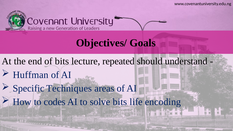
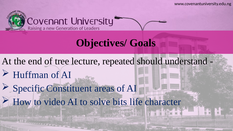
of bits: bits -> tree
Techniques: Techniques -> Constituent
codes: codes -> video
encoding: encoding -> character
